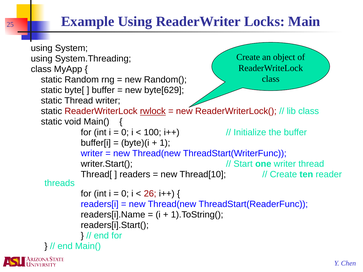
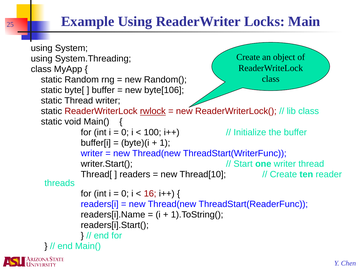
byte[629: byte[629 -> byte[106
26: 26 -> 16
